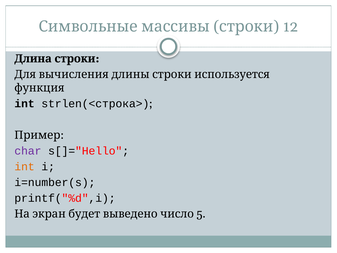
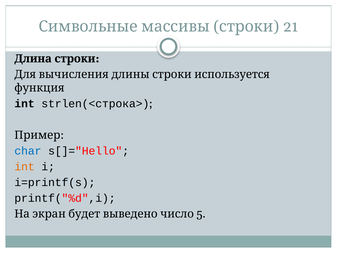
12: 12 -> 21
char colour: purple -> blue
i=number(s: i=number(s -> i=printf(s
